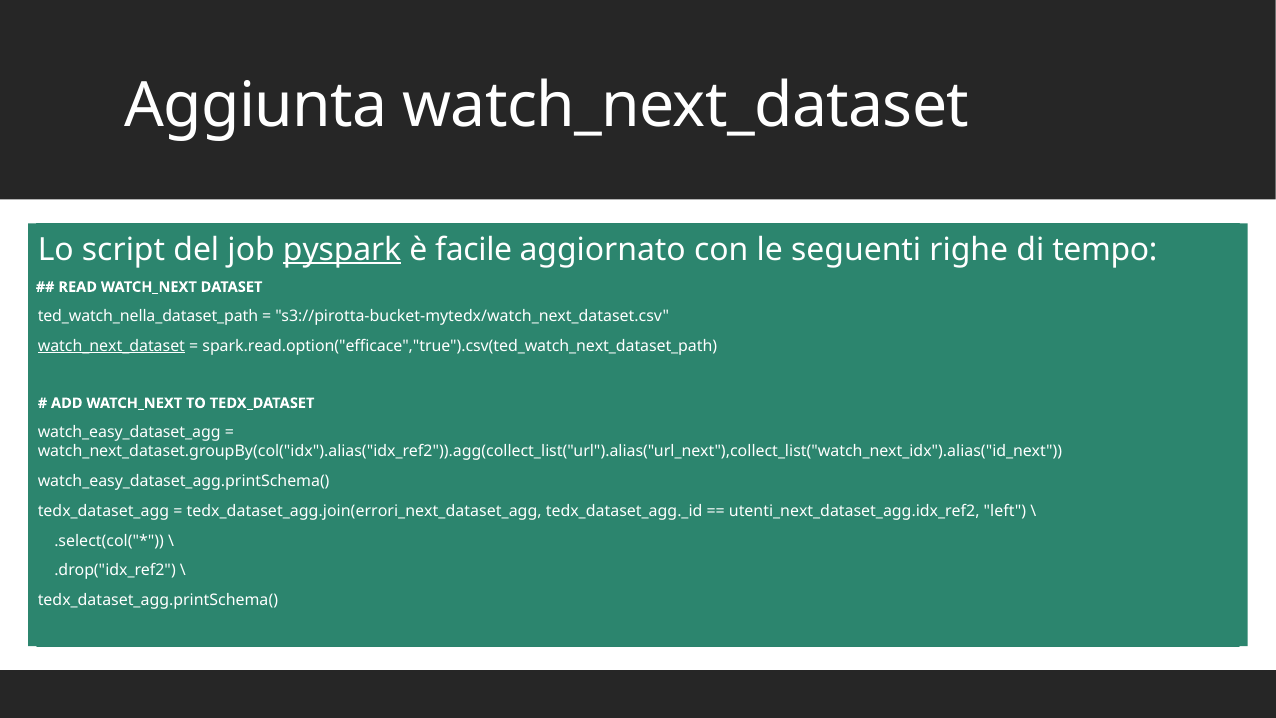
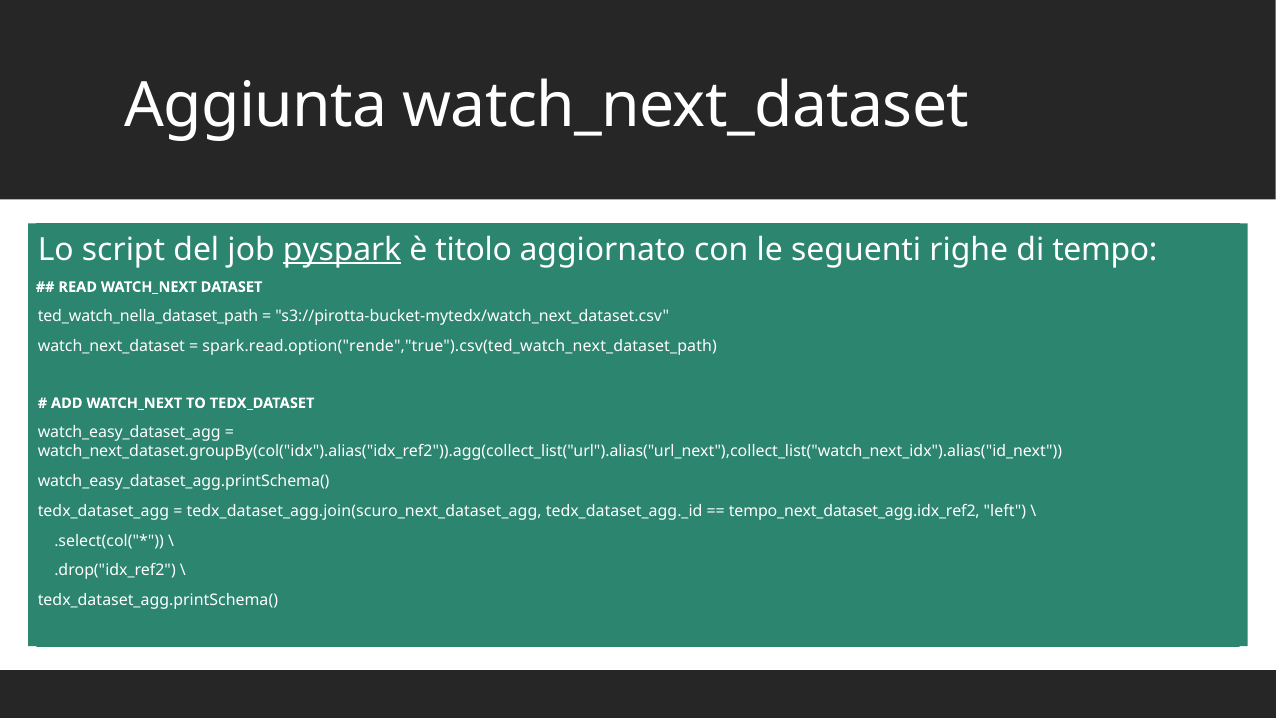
facile: facile -> titolo
watch_next_dataset at (111, 346) underline: present -> none
spark.read.option("efficace","true").csv(ted_watch_next_dataset_path: spark.read.option("efficace","true").csv(ted_watch_next_dataset_path -> spark.read.option("rende","true").csv(ted_watch_next_dataset_path
tedx_dataset_agg.join(errori_next_dataset_agg: tedx_dataset_agg.join(errori_next_dataset_agg -> tedx_dataset_agg.join(scuro_next_dataset_agg
utenti_next_dataset_agg.idx_ref2: utenti_next_dataset_agg.idx_ref2 -> tempo_next_dataset_agg.idx_ref2
